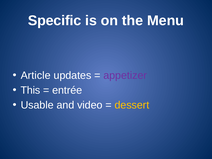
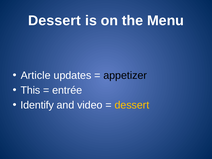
Specific at (55, 21): Specific -> Dessert
appetizer colour: purple -> black
Usable: Usable -> Identify
